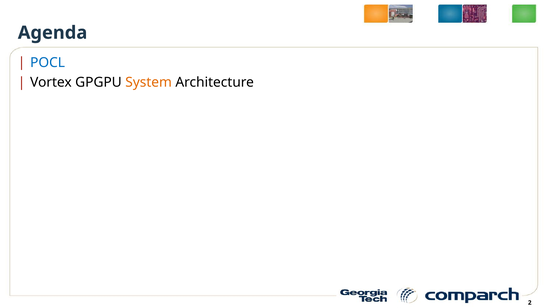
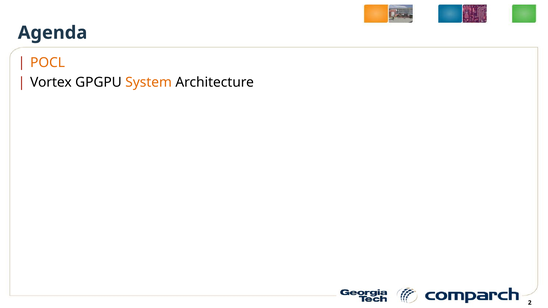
POCL colour: blue -> orange
